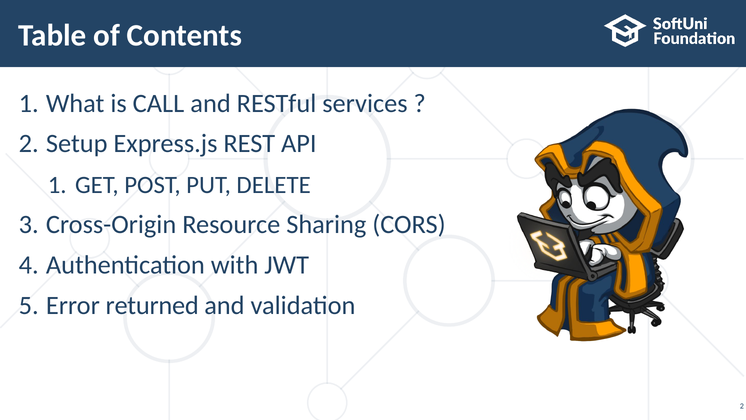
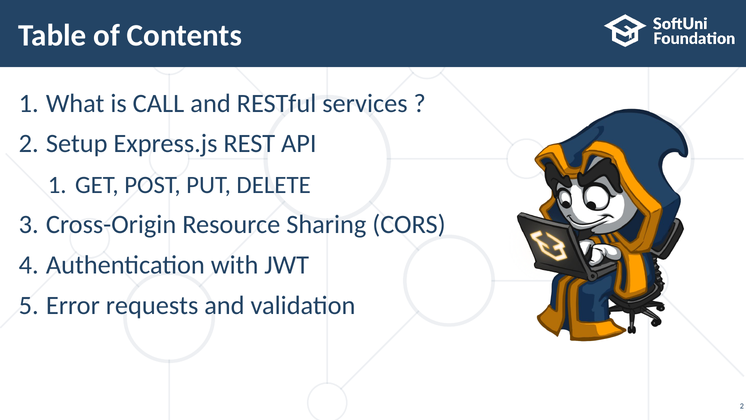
returned: returned -> requests
